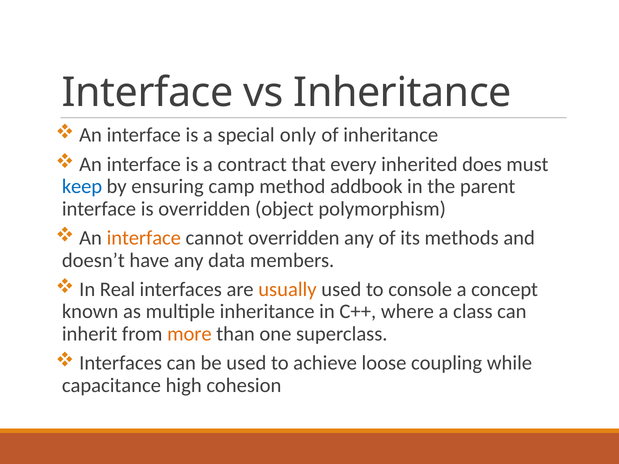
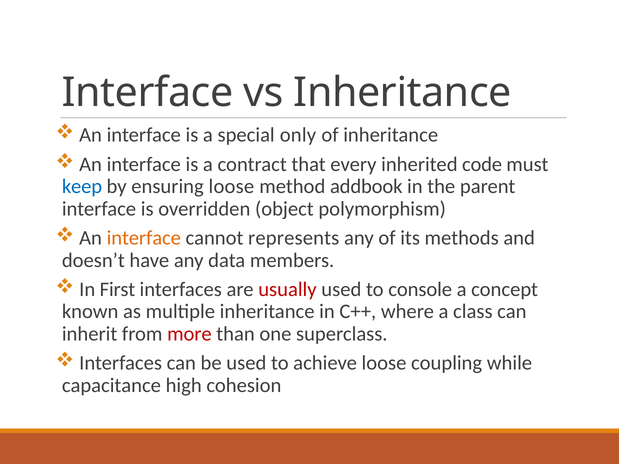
does: does -> code
ensuring camp: camp -> loose
cannot overridden: overridden -> represents
Real: Real -> First
usually colour: orange -> red
more colour: orange -> red
